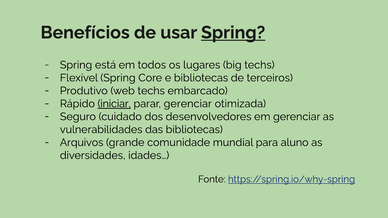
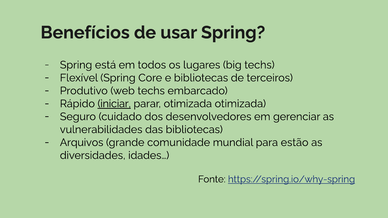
Spring at (233, 33) underline: present -> none
parar gerenciar: gerenciar -> otimizada
aluno: aluno -> estão
